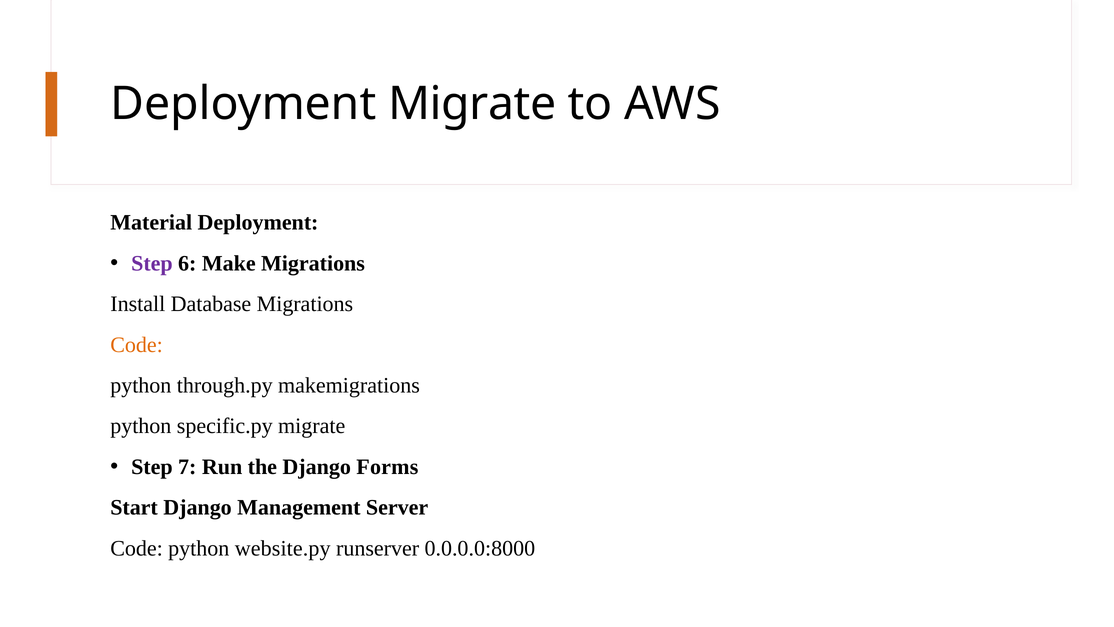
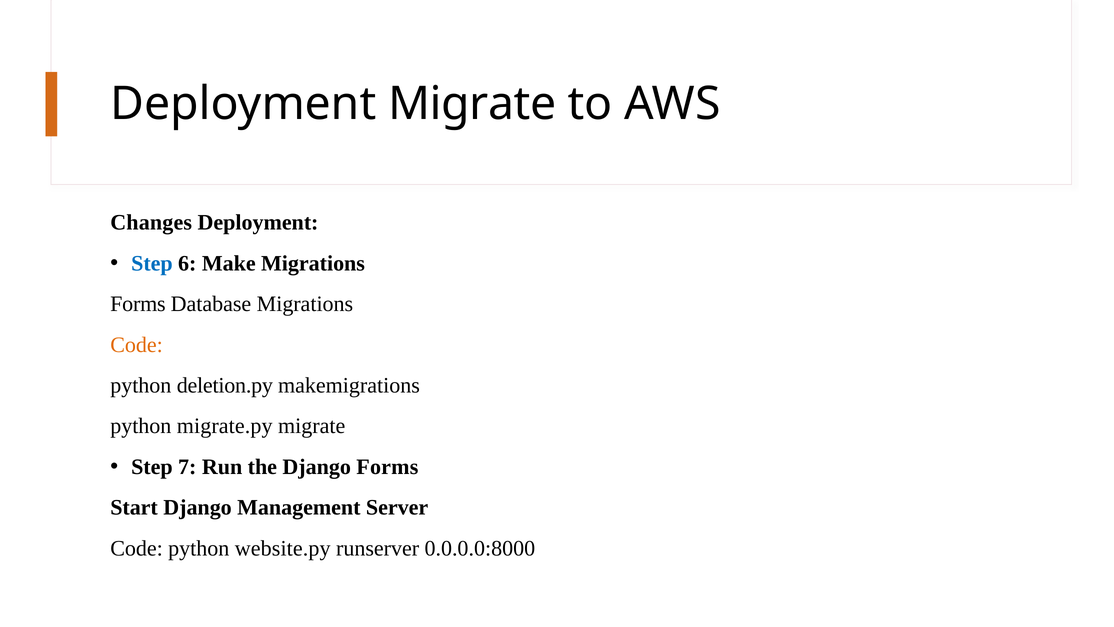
Material: Material -> Changes
Step at (152, 263) colour: purple -> blue
Install at (138, 304): Install -> Forms
through.py: through.py -> deletion.py
specific.py: specific.py -> migrate.py
